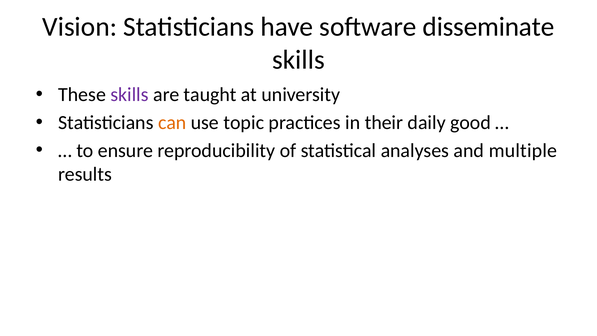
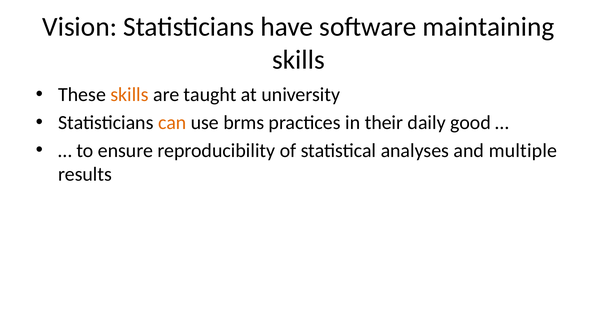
disseminate: disseminate -> maintaining
skills at (130, 95) colour: purple -> orange
topic: topic -> brms
